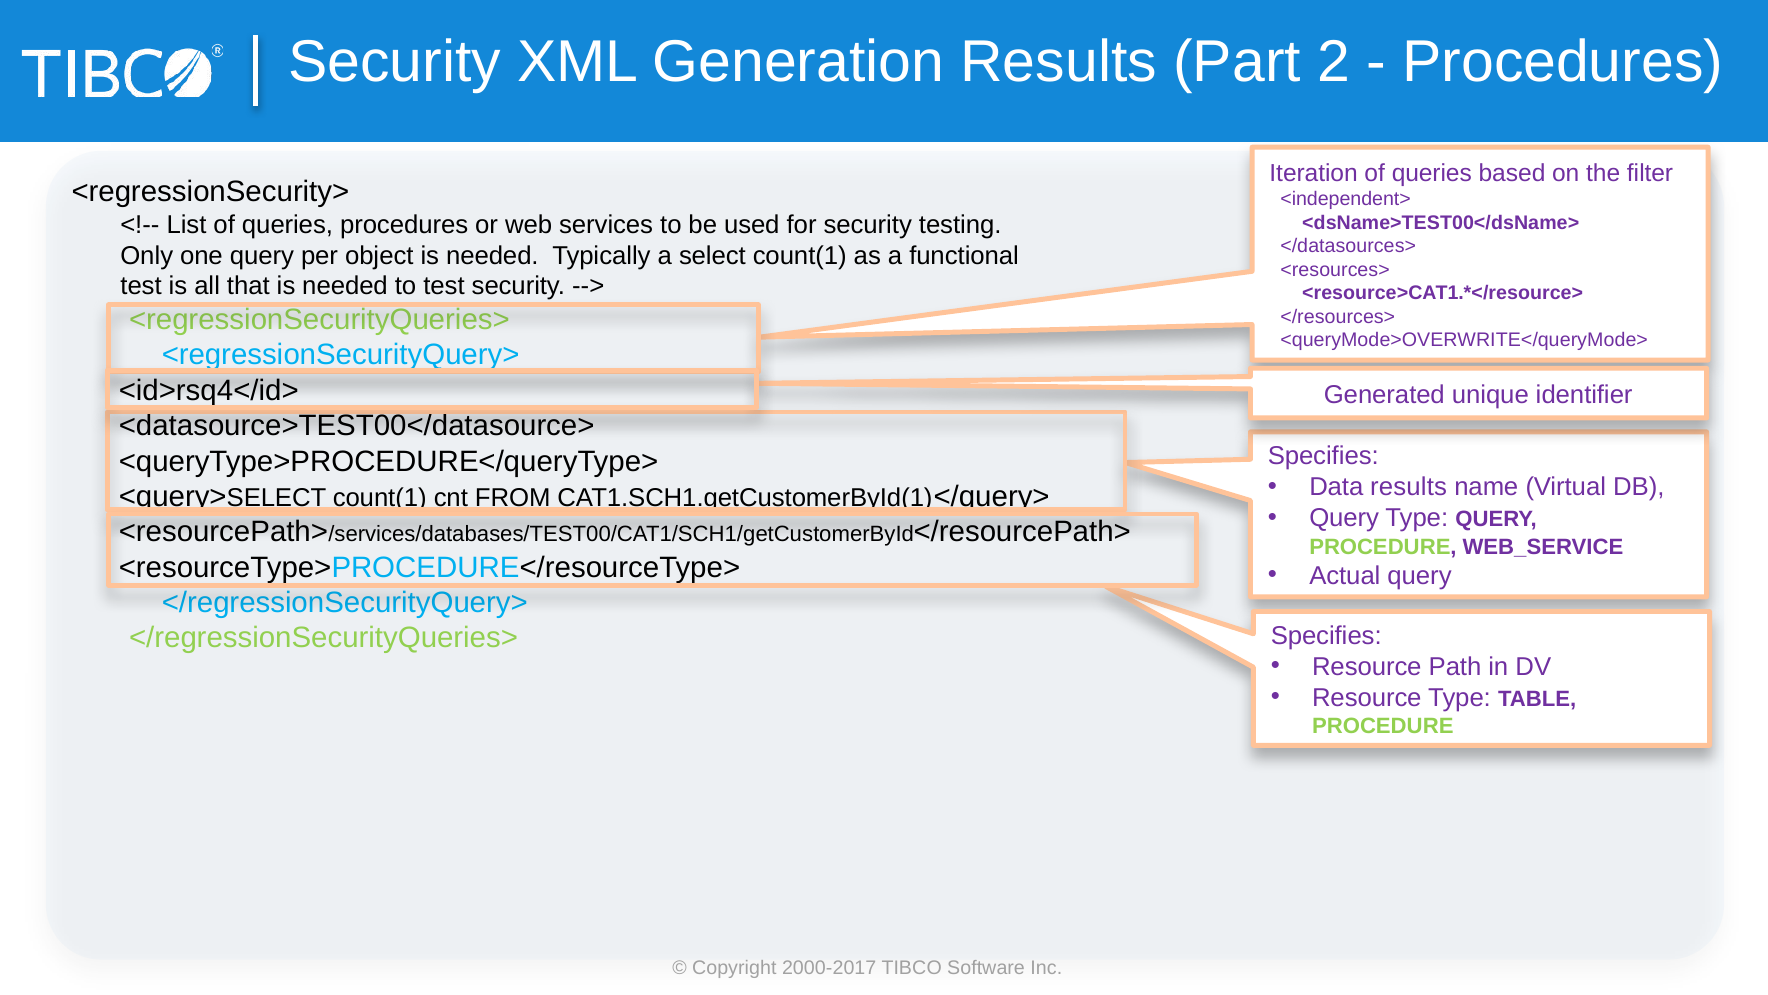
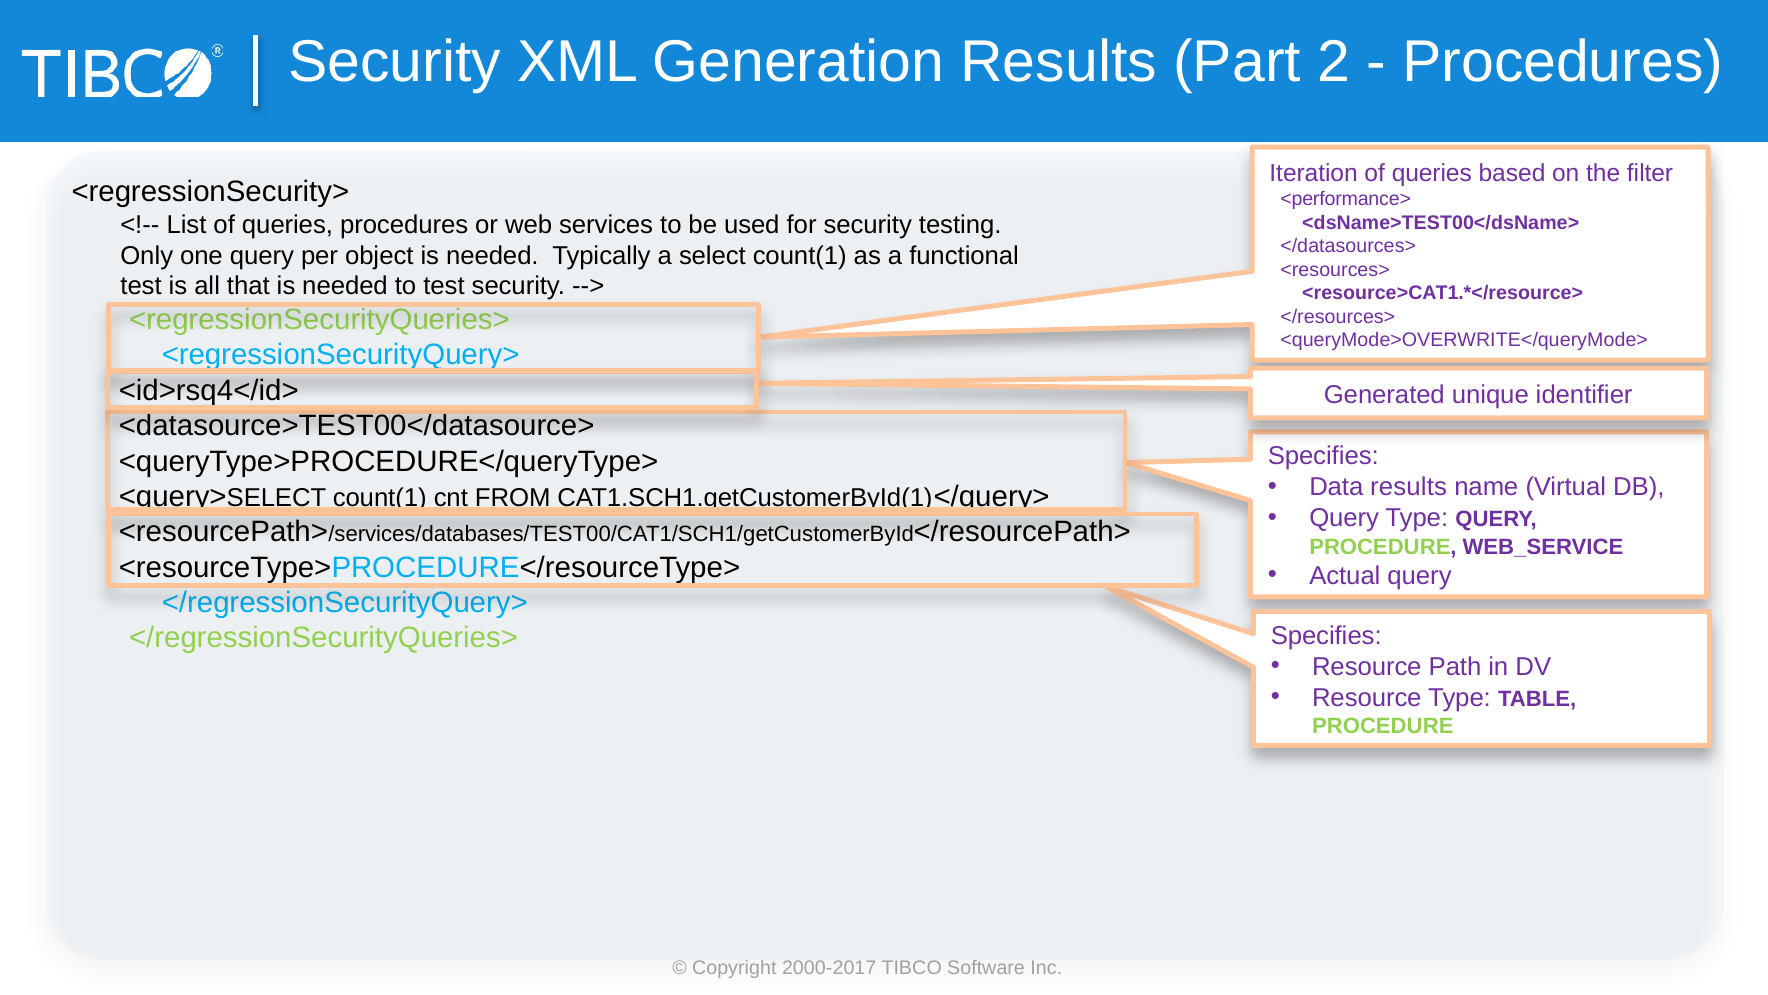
<independent>: <independent> -> <performance>
